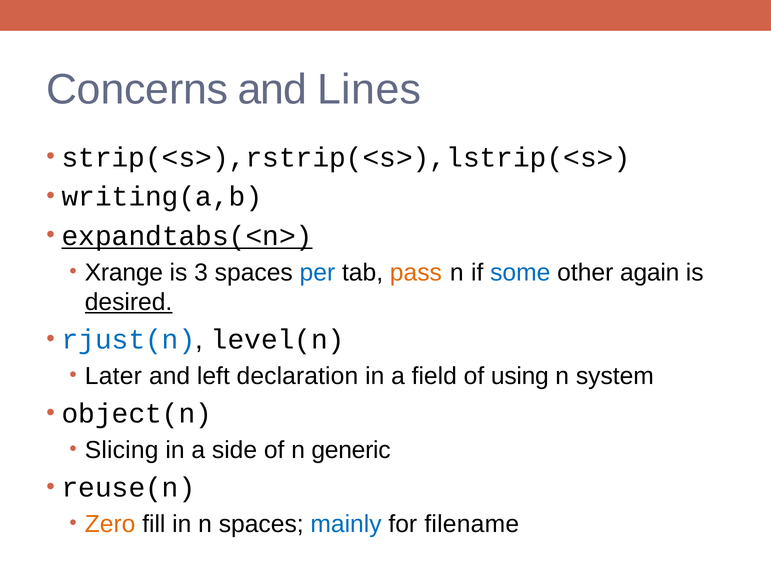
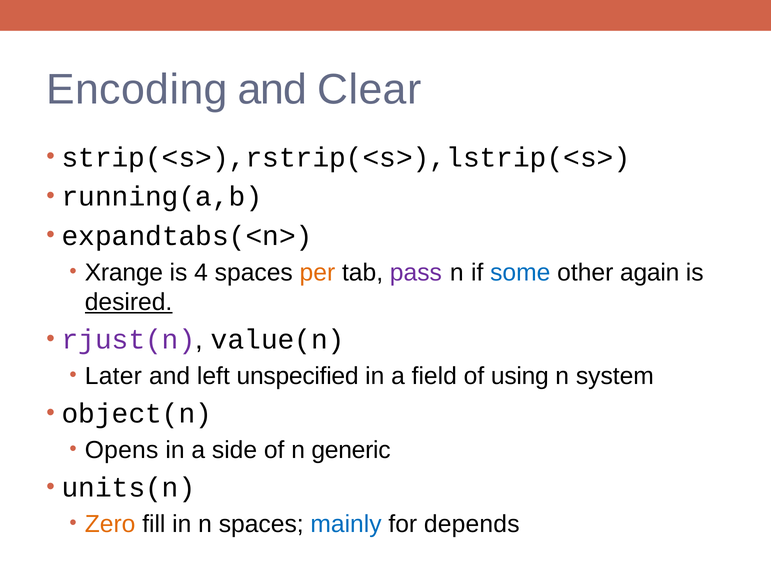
Concerns: Concerns -> Encoding
Lines: Lines -> Clear
writing(a,b: writing(a,b -> running(a,b
expandtabs(<n> underline: present -> none
3: 3 -> 4
per colour: blue -> orange
pass colour: orange -> purple
rjust(n colour: blue -> purple
level(n: level(n -> value(n
declaration: declaration -> unspecified
Slicing: Slicing -> Opens
reuse(n: reuse(n -> units(n
filename: filename -> depends
